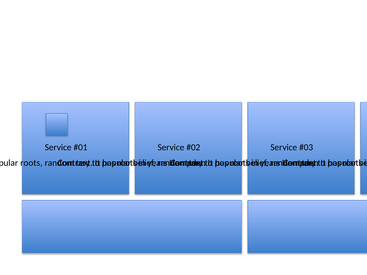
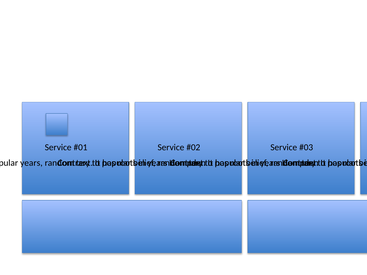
roots at (31, 163): roots -> years
